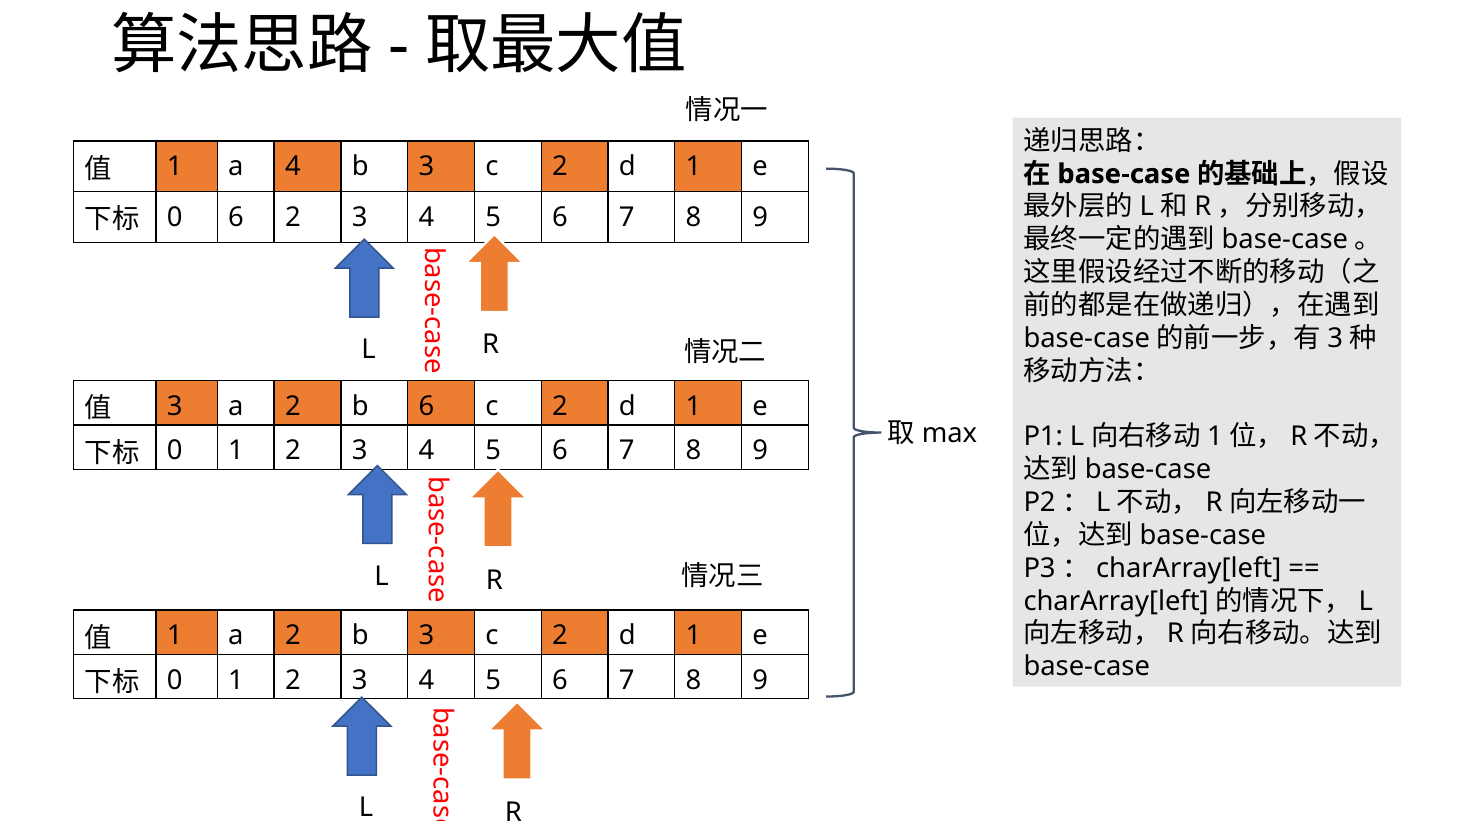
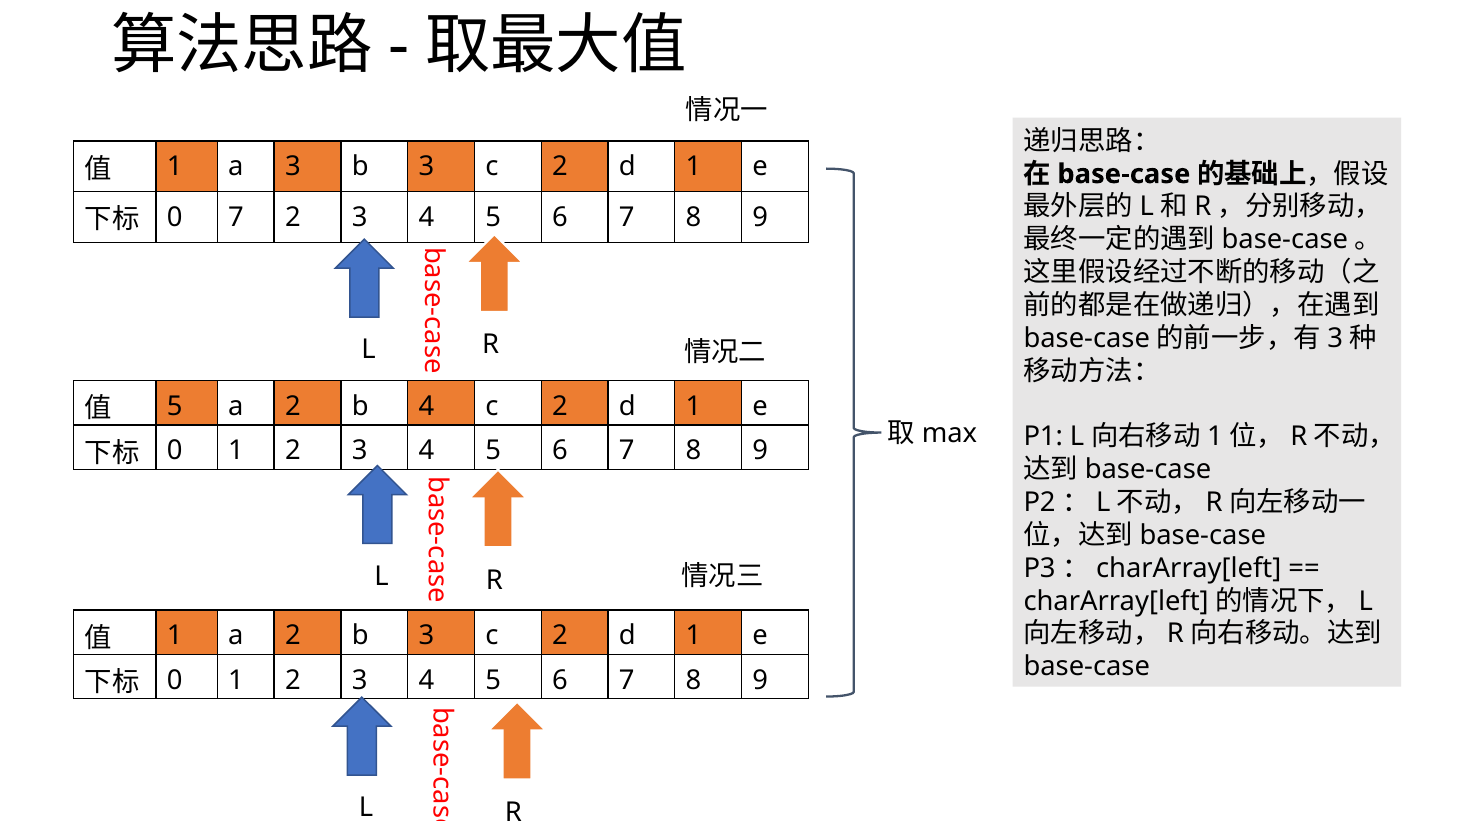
a 4: 4 -> 3
0 6: 6 -> 7
3 at (175, 406): 3 -> 5
b 6: 6 -> 4
